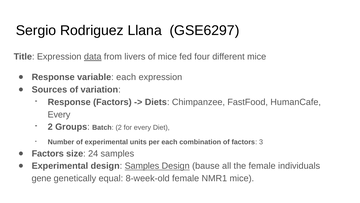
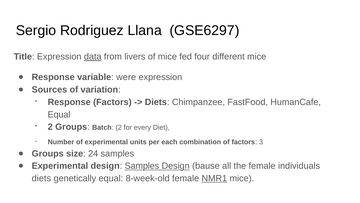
variable each: each -> were
Every at (59, 114): Every -> Equal
Factors at (48, 153): Factors -> Groups
gene at (41, 178): gene -> diets
NMR1 underline: none -> present
